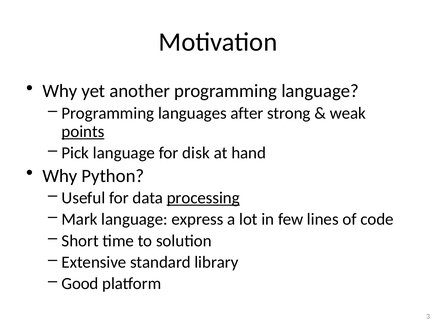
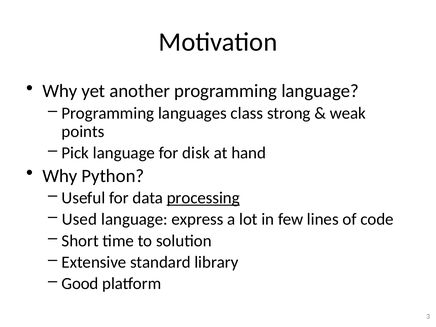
after: after -> class
points underline: present -> none
Mark: Mark -> Used
